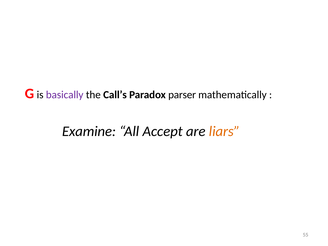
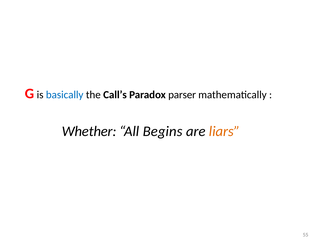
basically colour: purple -> blue
Examine: Examine -> Whether
Accept: Accept -> Begins
